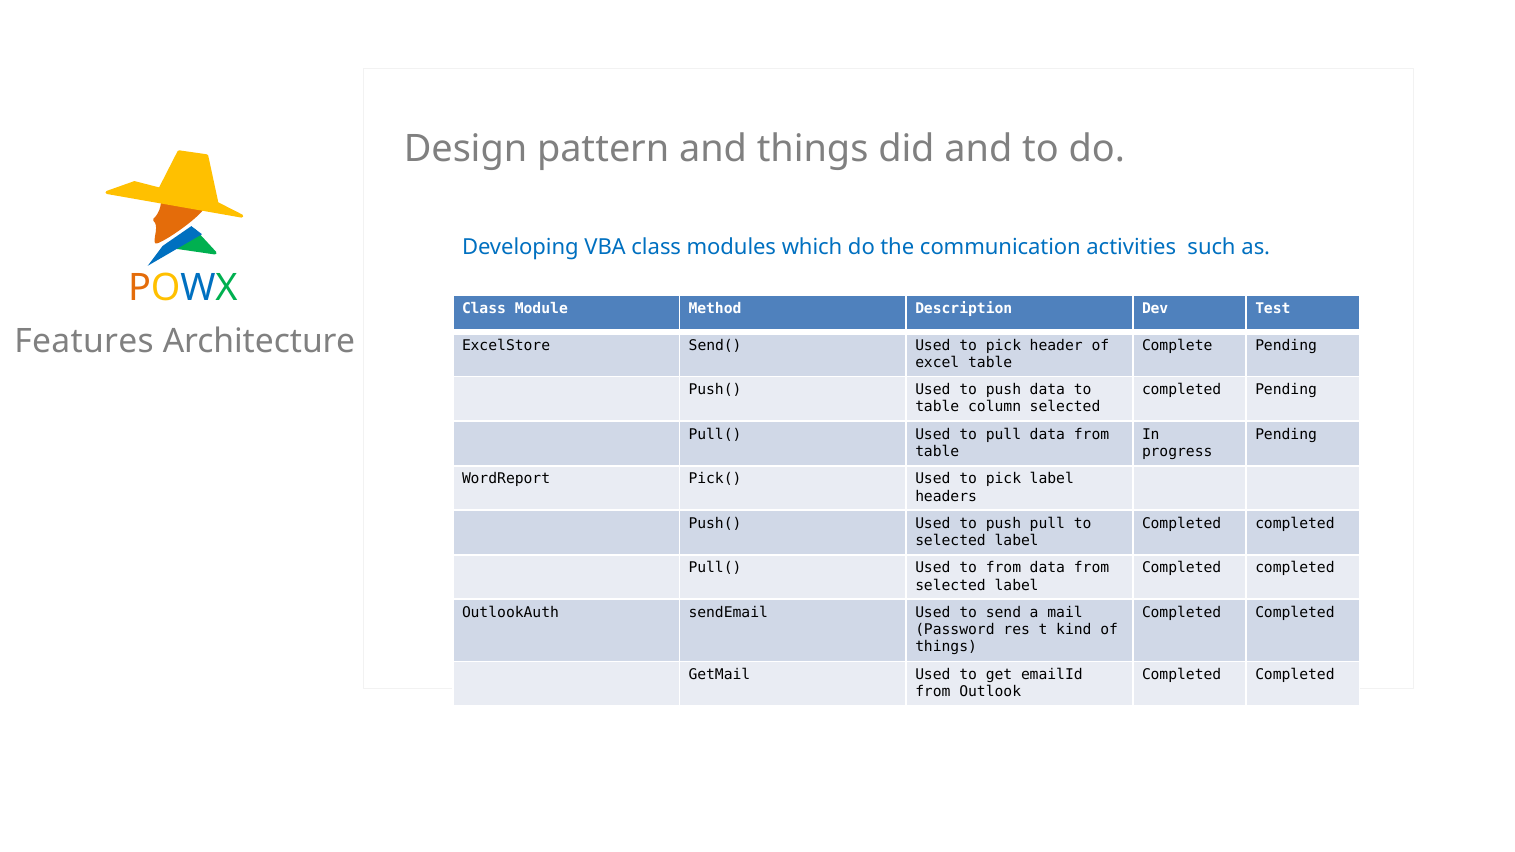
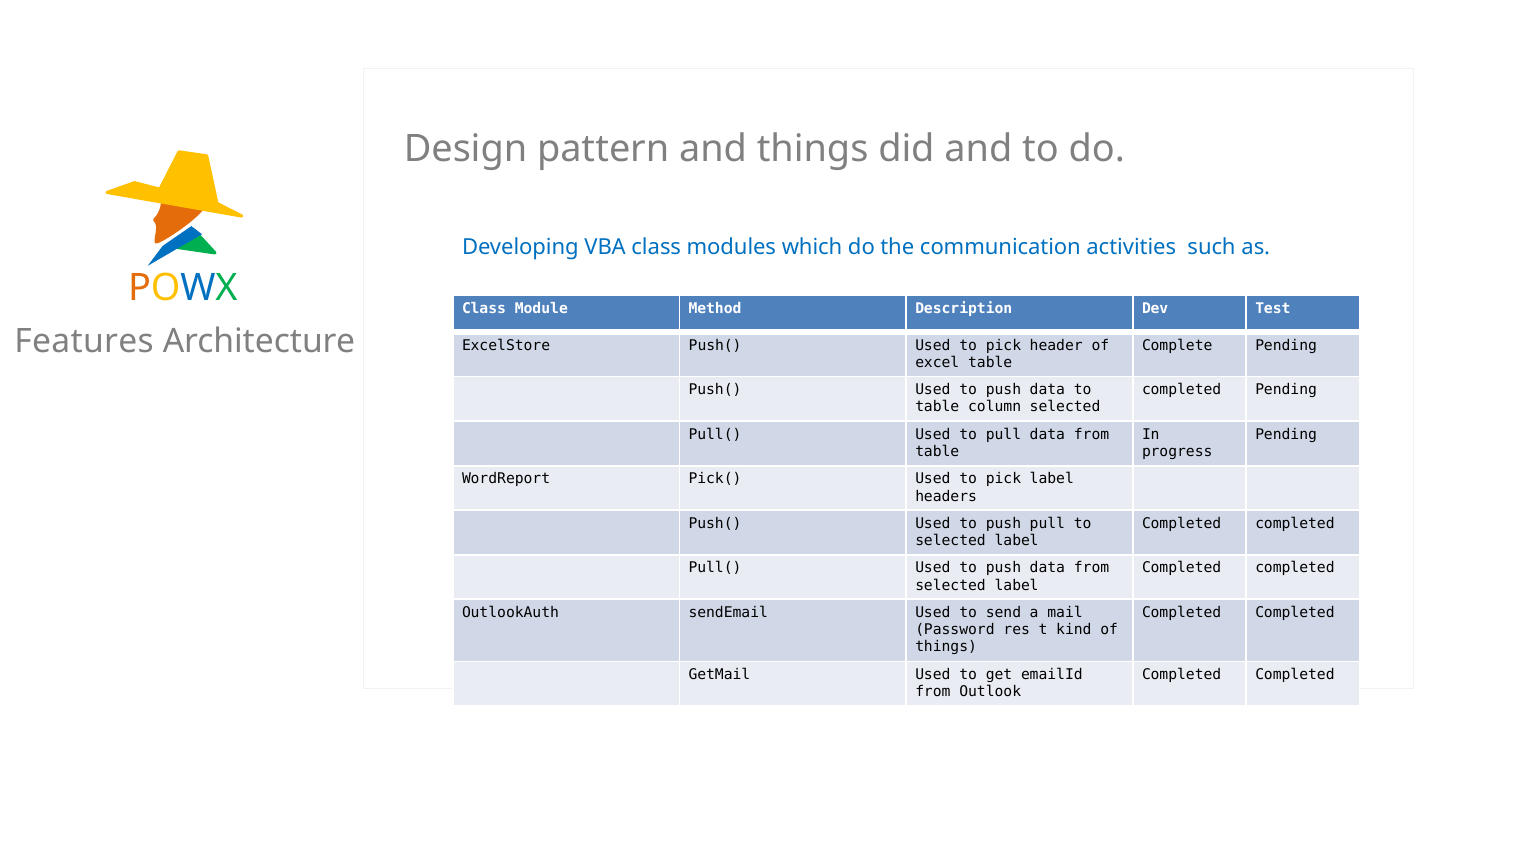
ExcelStore Send(: Send( -> Push(
Pull( Used to from: from -> push
